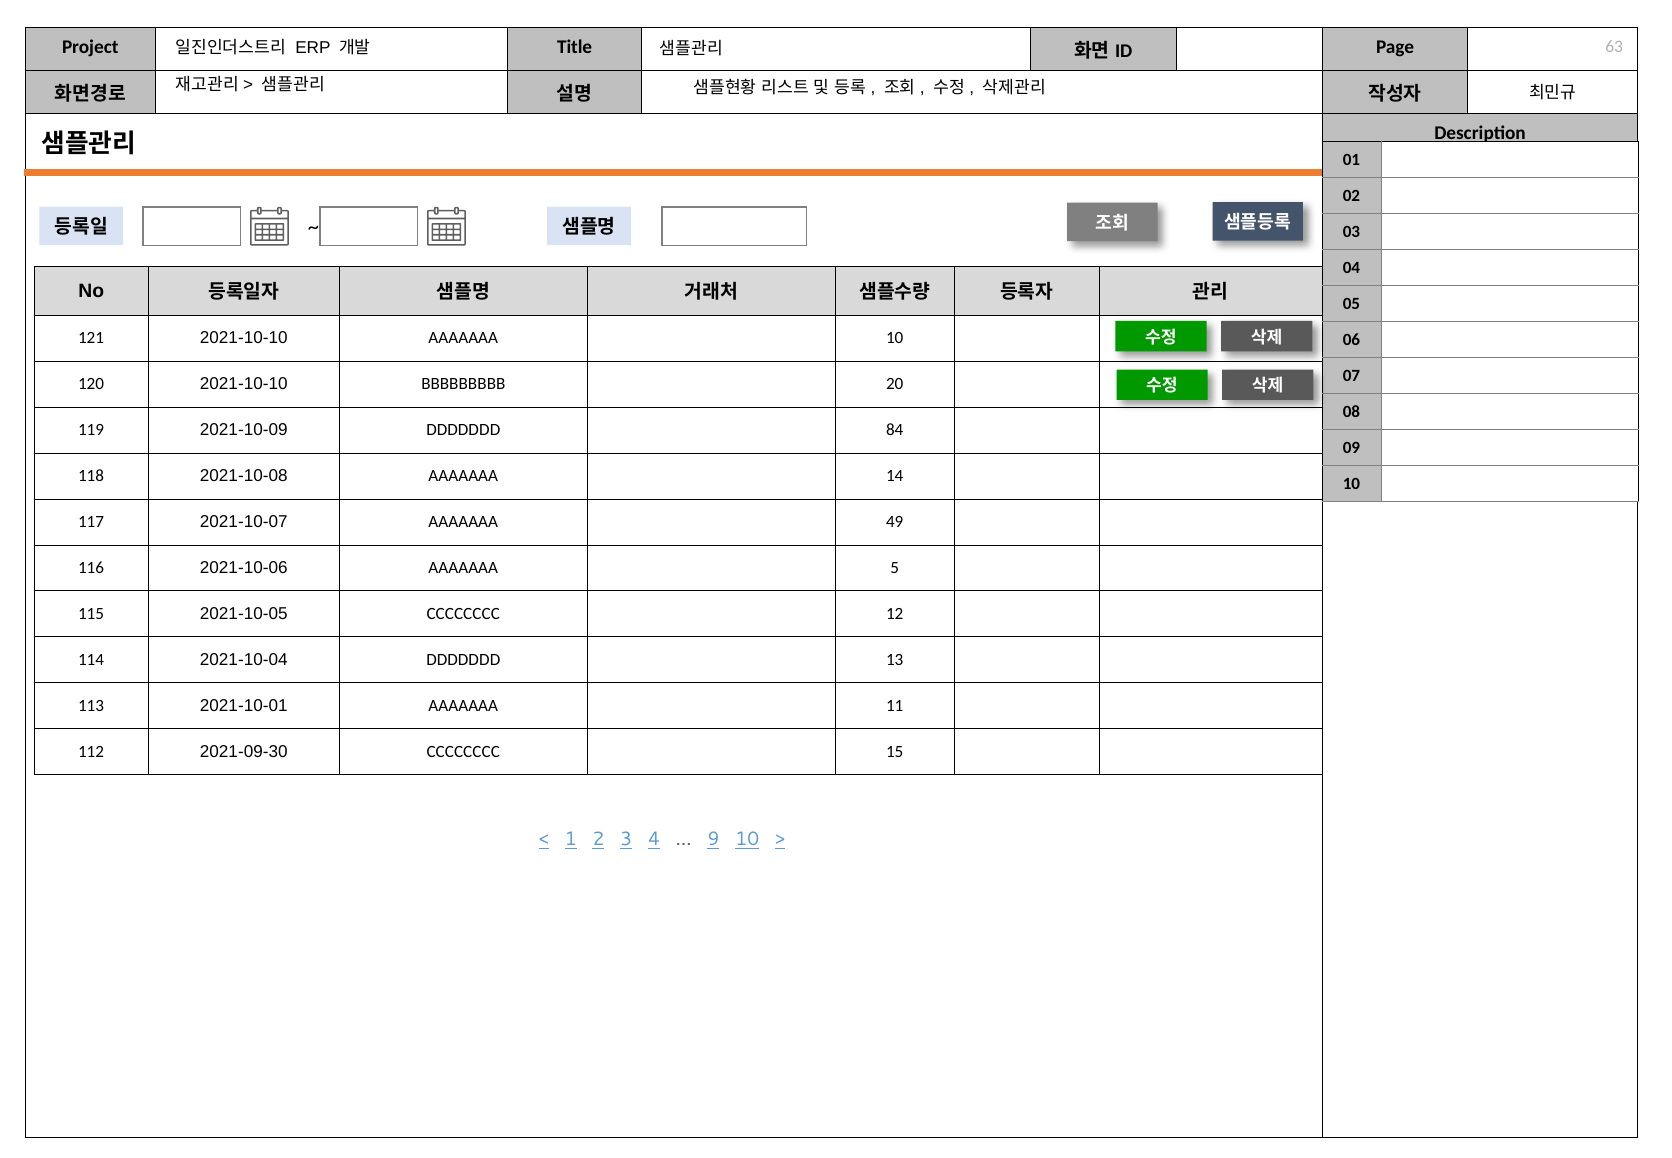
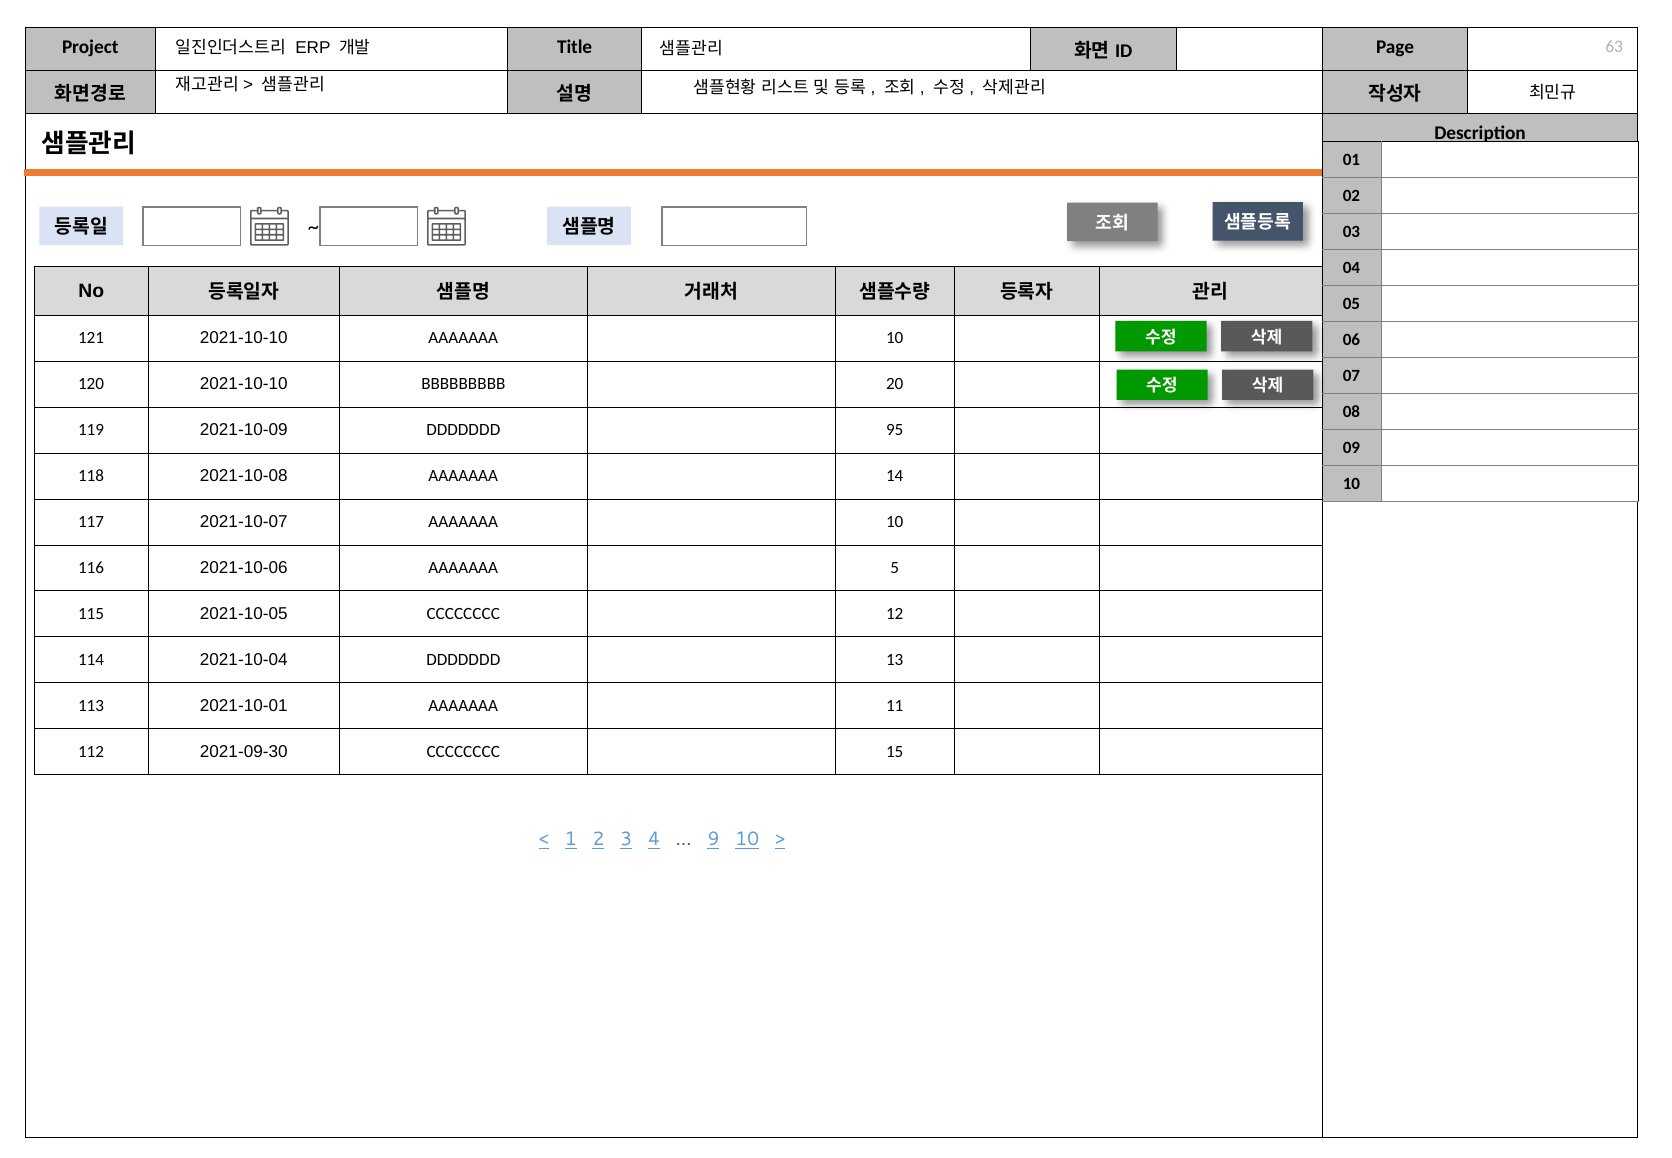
84: 84 -> 95
2021-10-07 AAAAAAA 49: 49 -> 10
